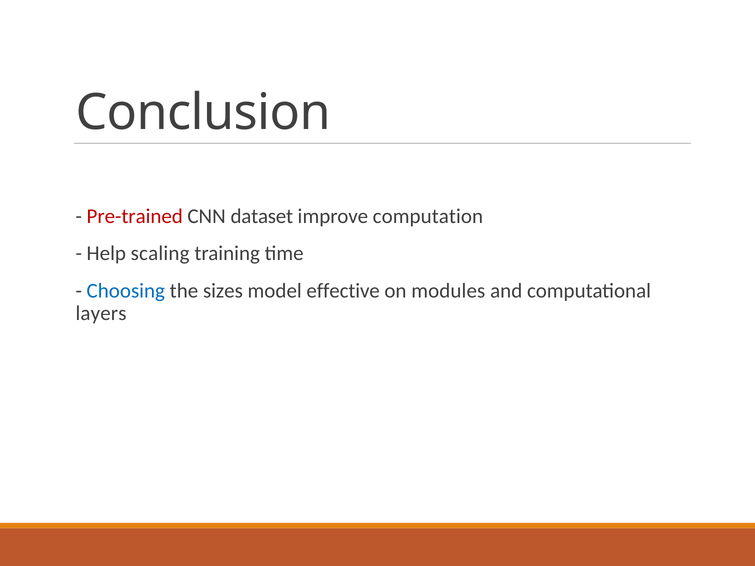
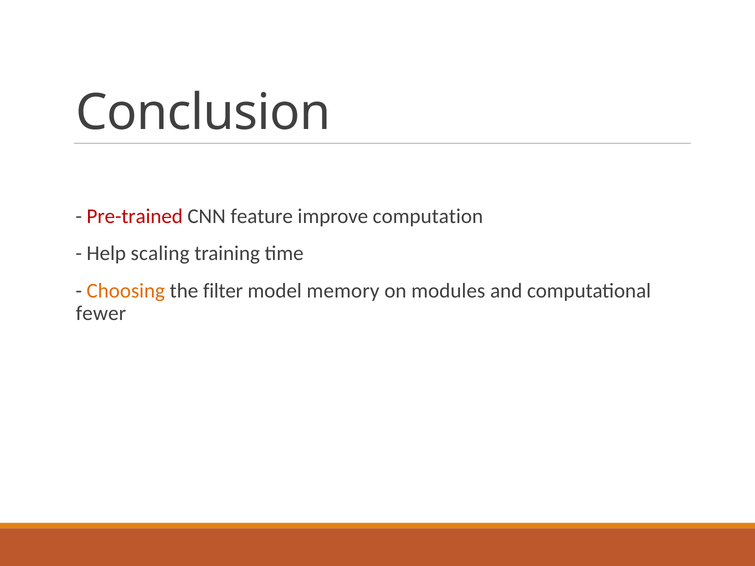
dataset: dataset -> feature
Choosing colour: blue -> orange
sizes: sizes -> filter
effective: effective -> memory
layers: layers -> fewer
